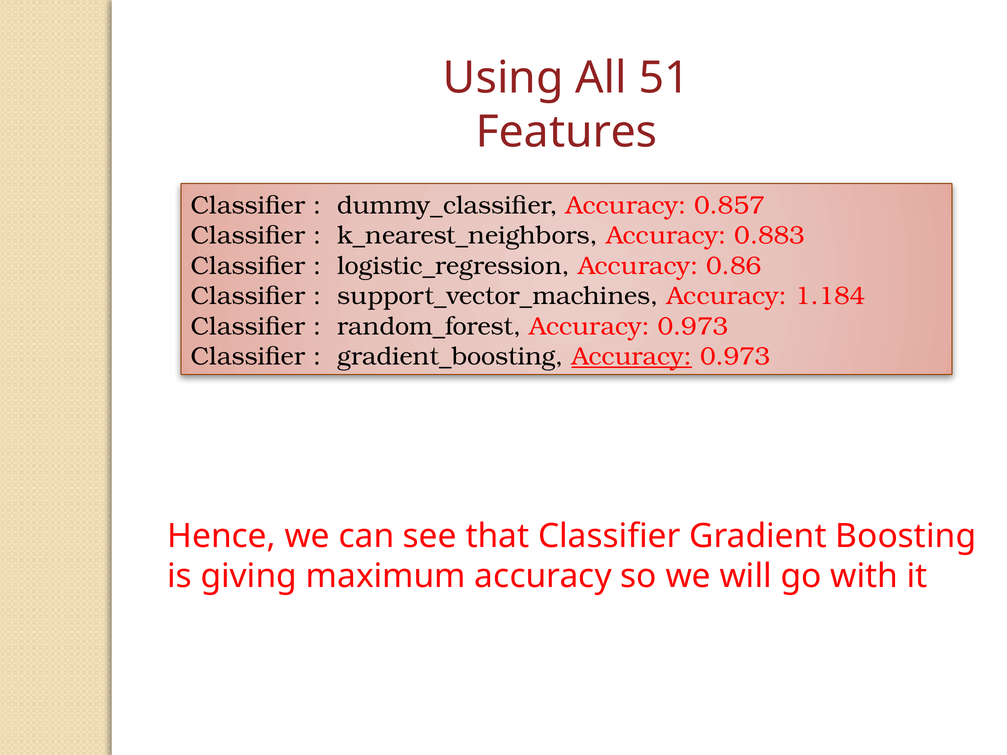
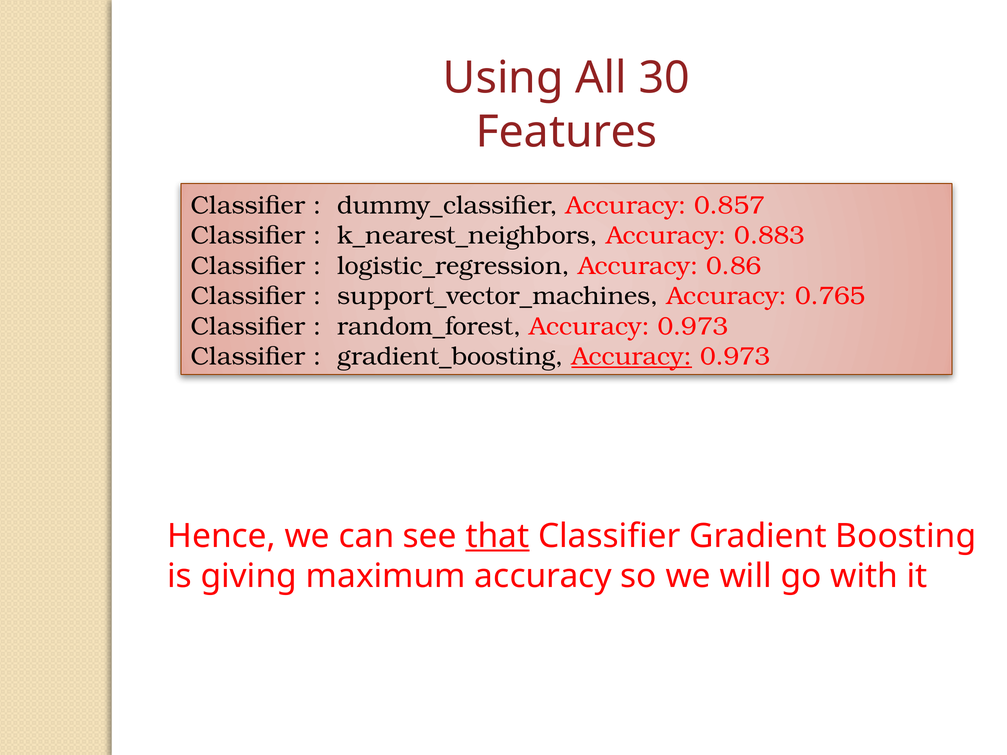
51: 51 -> 30
1.184: 1.184 -> 0.765
that underline: none -> present
